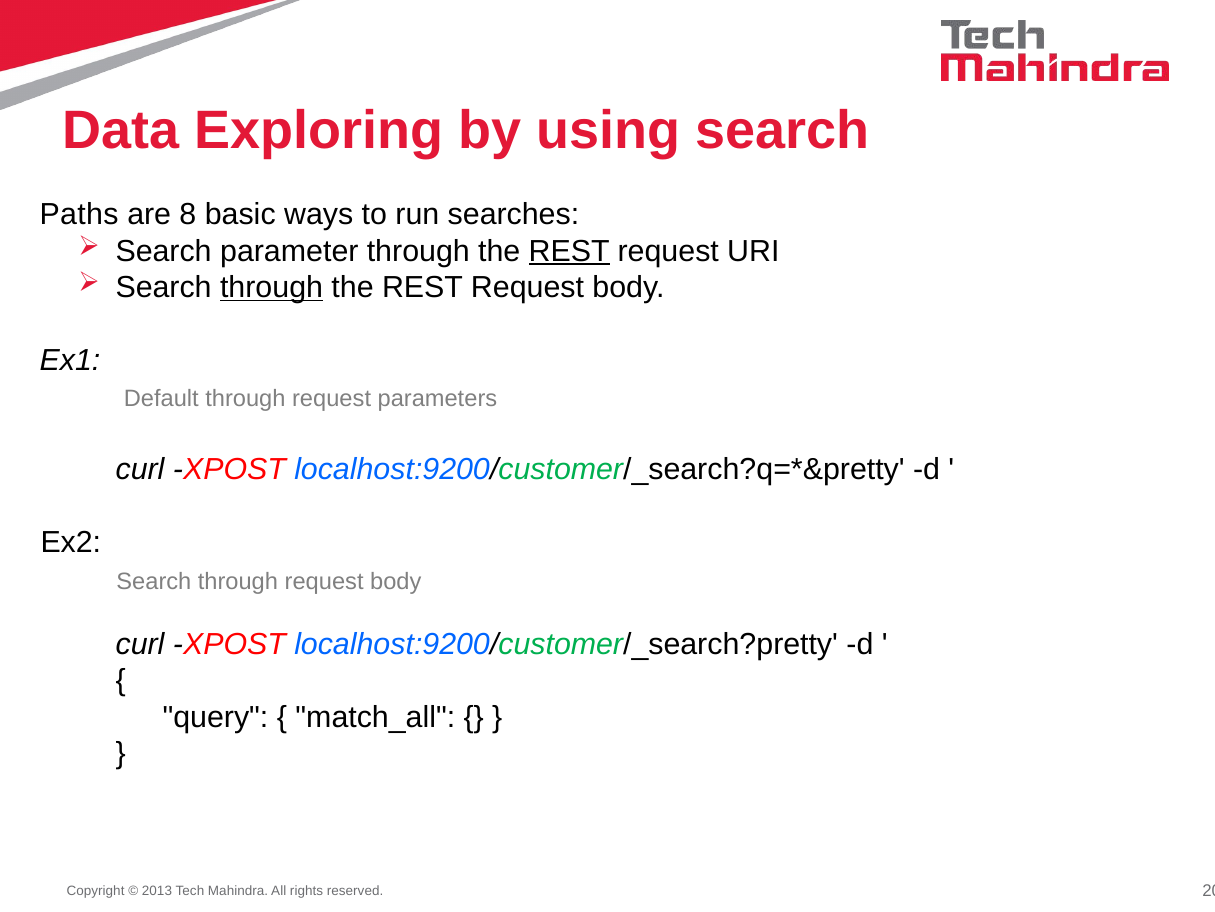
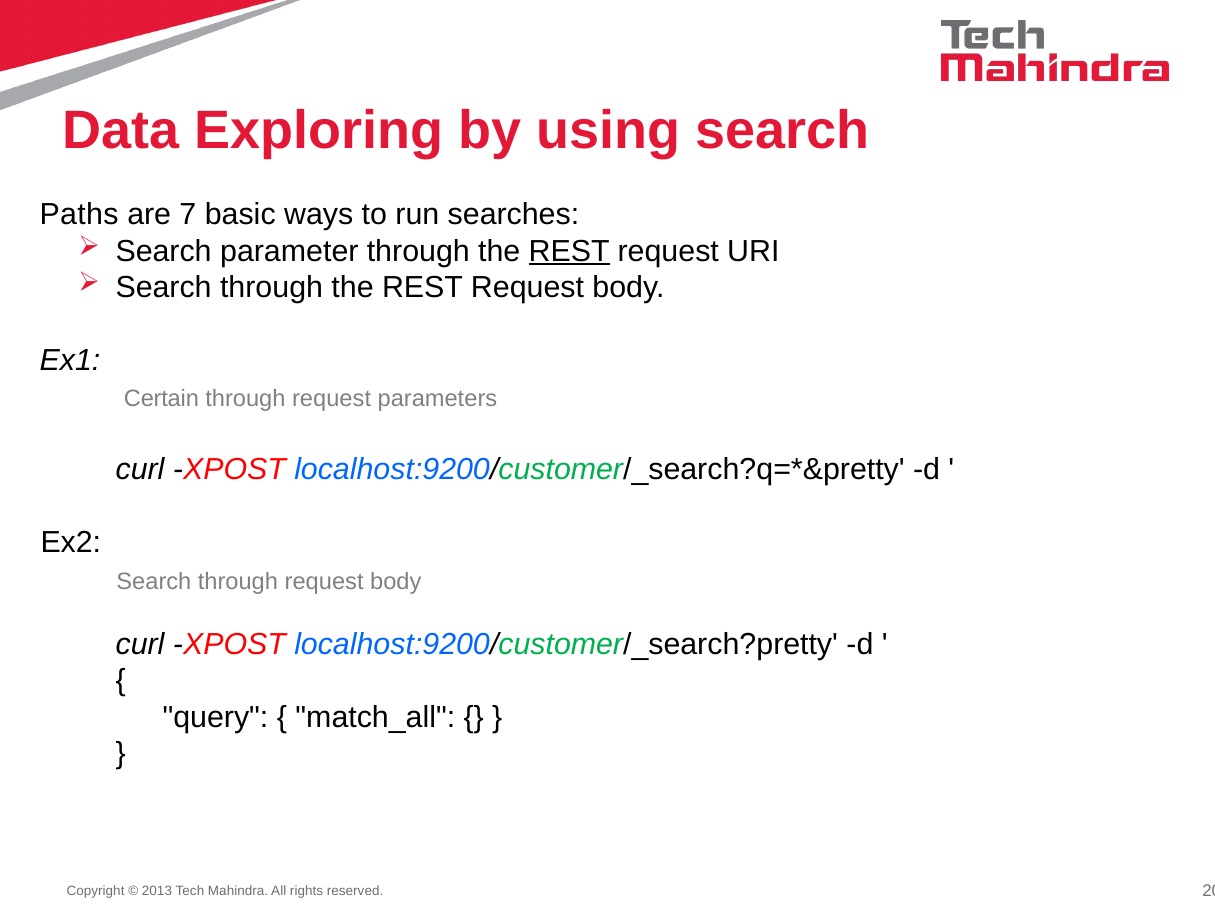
8: 8 -> 7
through at (272, 287) underline: present -> none
Default: Default -> Certain
